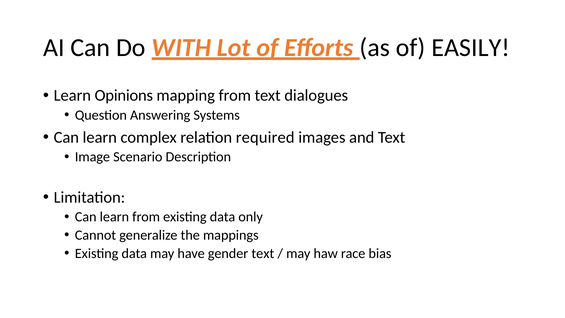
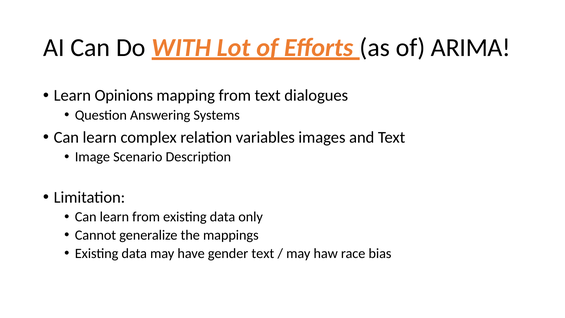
EASILY: EASILY -> ARIMA
required: required -> variables
